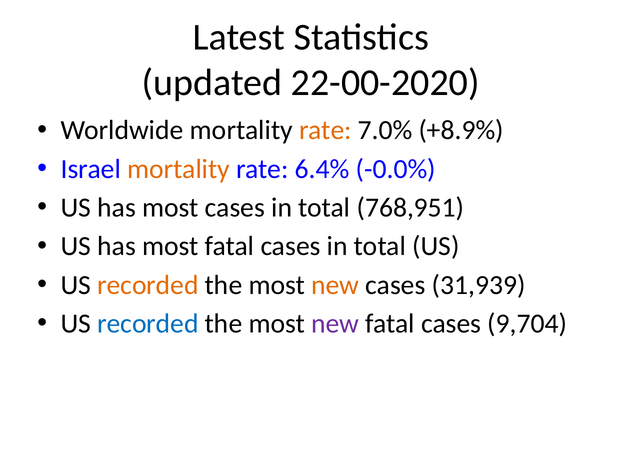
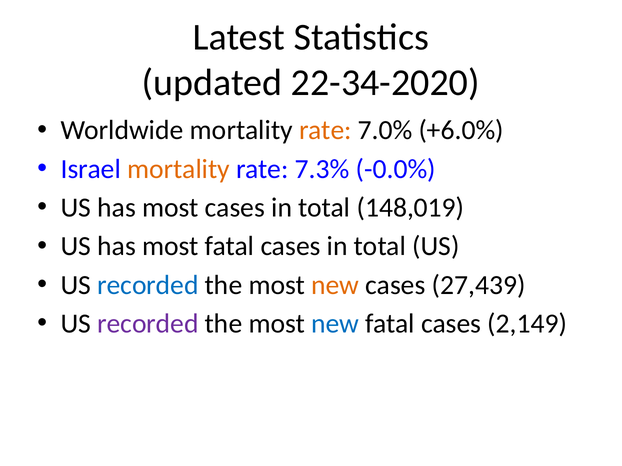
22-00-2020: 22-00-2020 -> 22-34-2020
+8.9%: +8.9% -> +6.0%
6.4%: 6.4% -> 7.3%
768,951: 768,951 -> 148,019
recorded at (148, 285) colour: orange -> blue
31,939: 31,939 -> 27,439
recorded at (148, 324) colour: blue -> purple
new at (335, 324) colour: purple -> blue
9,704: 9,704 -> 2,149
